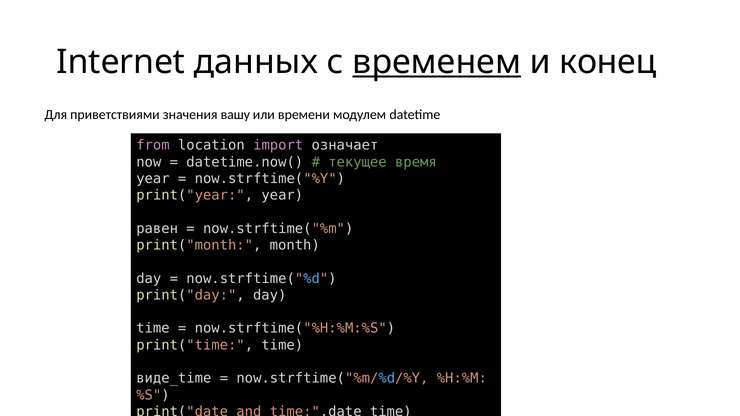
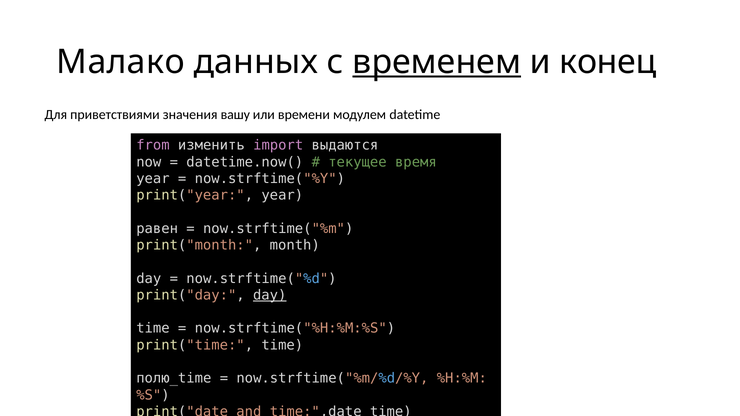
Internet: Internet -> Малако
location: location -> изменить
означает: означает -> выдаются
day at (270, 295) underline: none -> present
виде_time: виде_time -> полю_time
